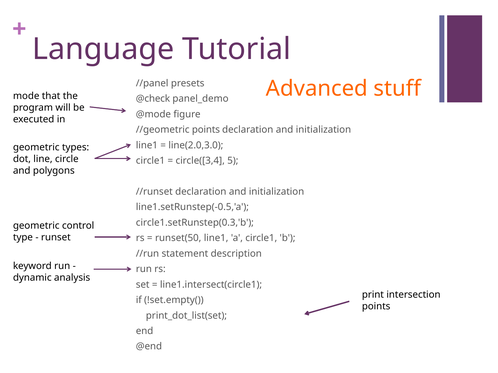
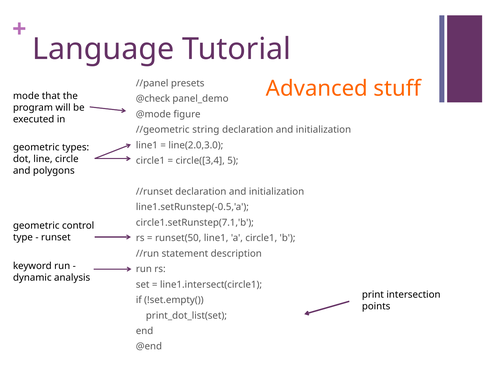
//geometric points: points -> string
circle1.setRunstep(0.3,'b: circle1.setRunstep(0.3,'b -> circle1.setRunstep(7.1,'b
